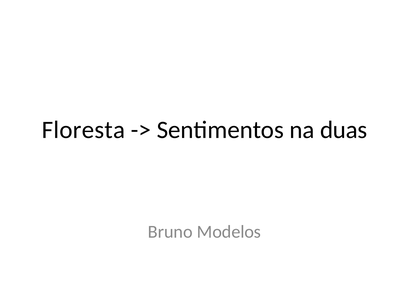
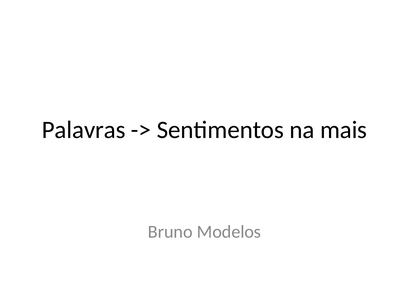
Floresta: Floresta -> Palavras
duas: duas -> mais
